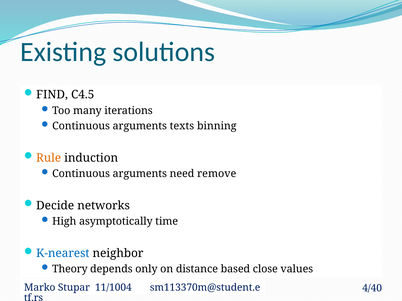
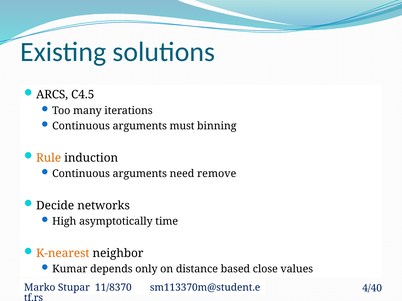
FIND: FIND -> ARCS
texts: texts -> must
K-nearest colour: blue -> orange
Theory: Theory -> Kumar
11/1004: 11/1004 -> 11/8370
